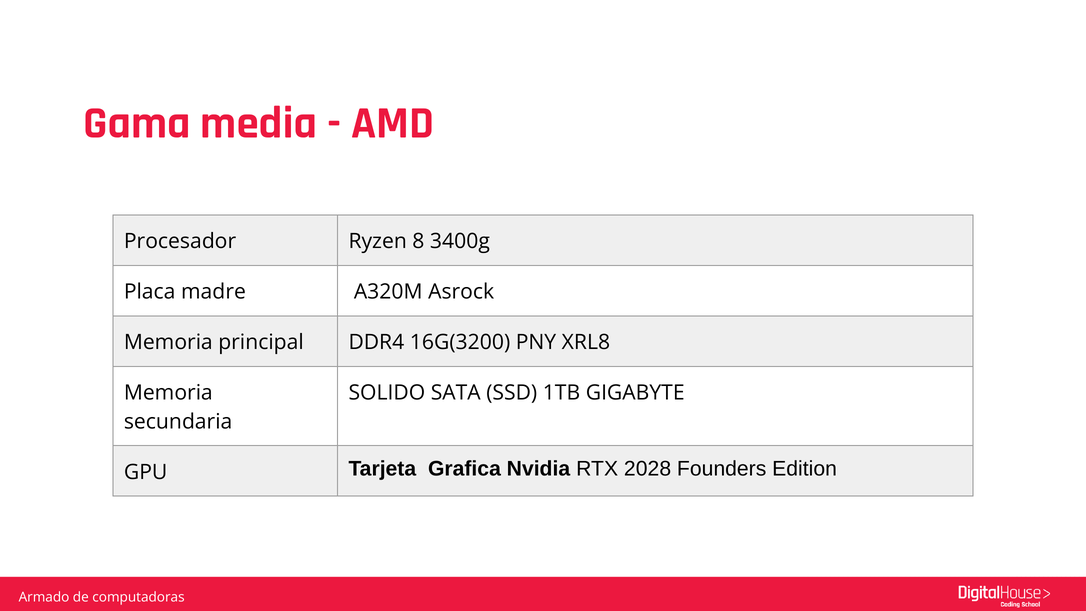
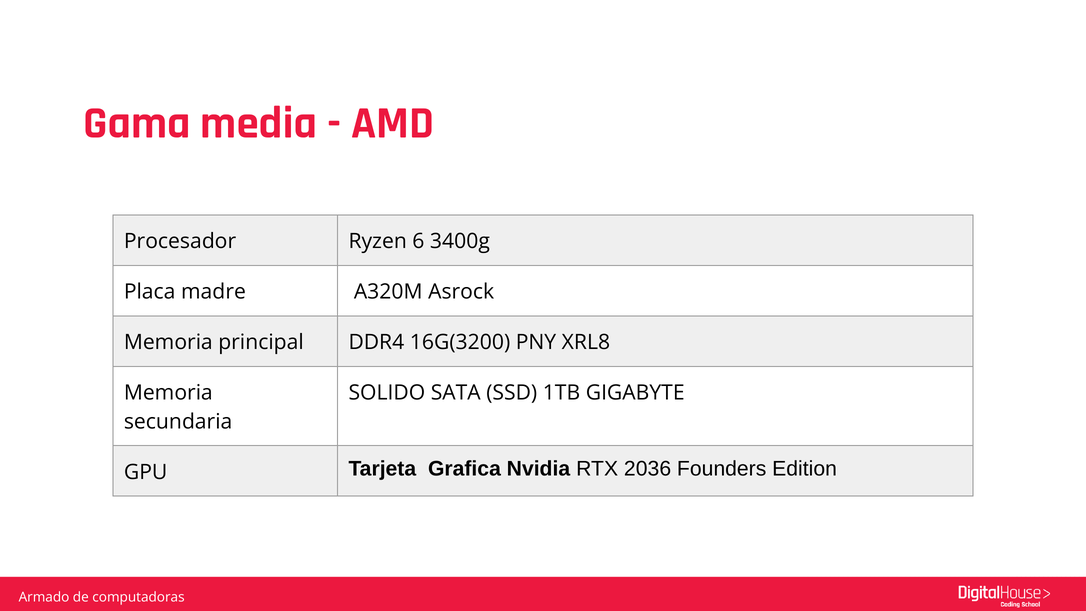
8: 8 -> 6
2028: 2028 -> 2036
